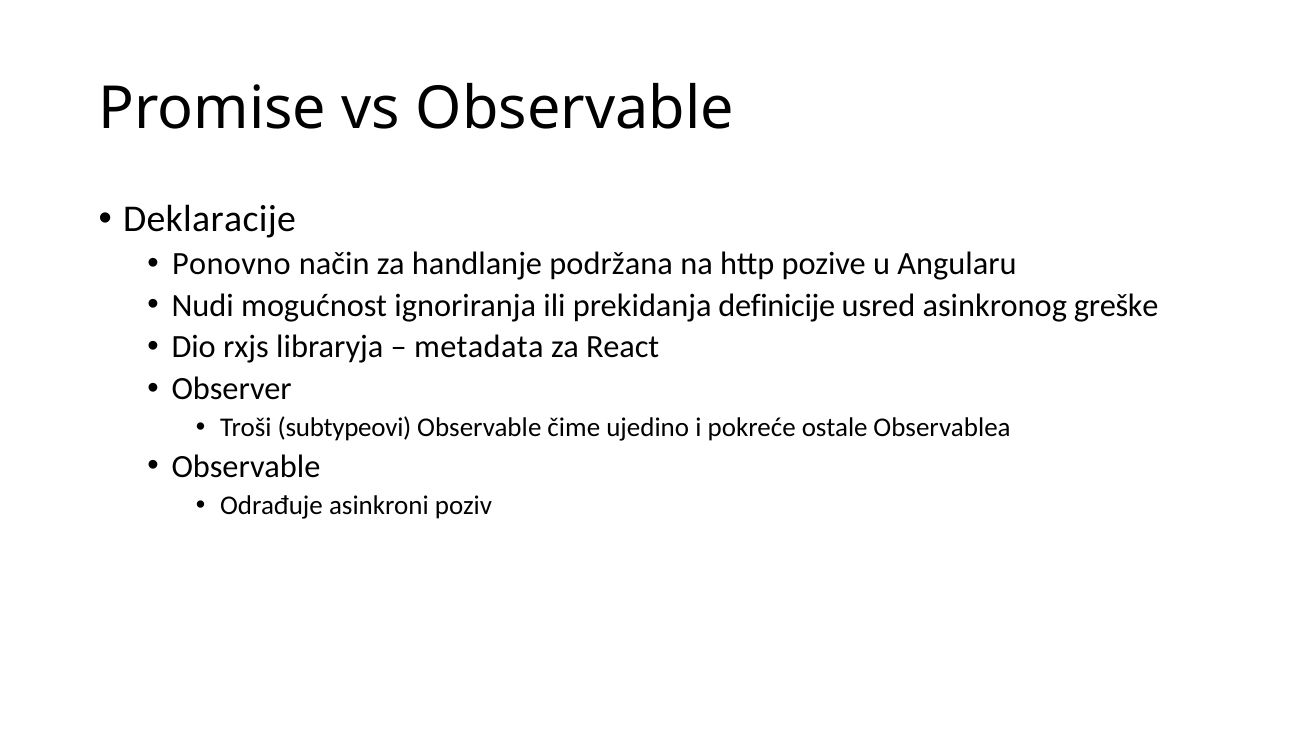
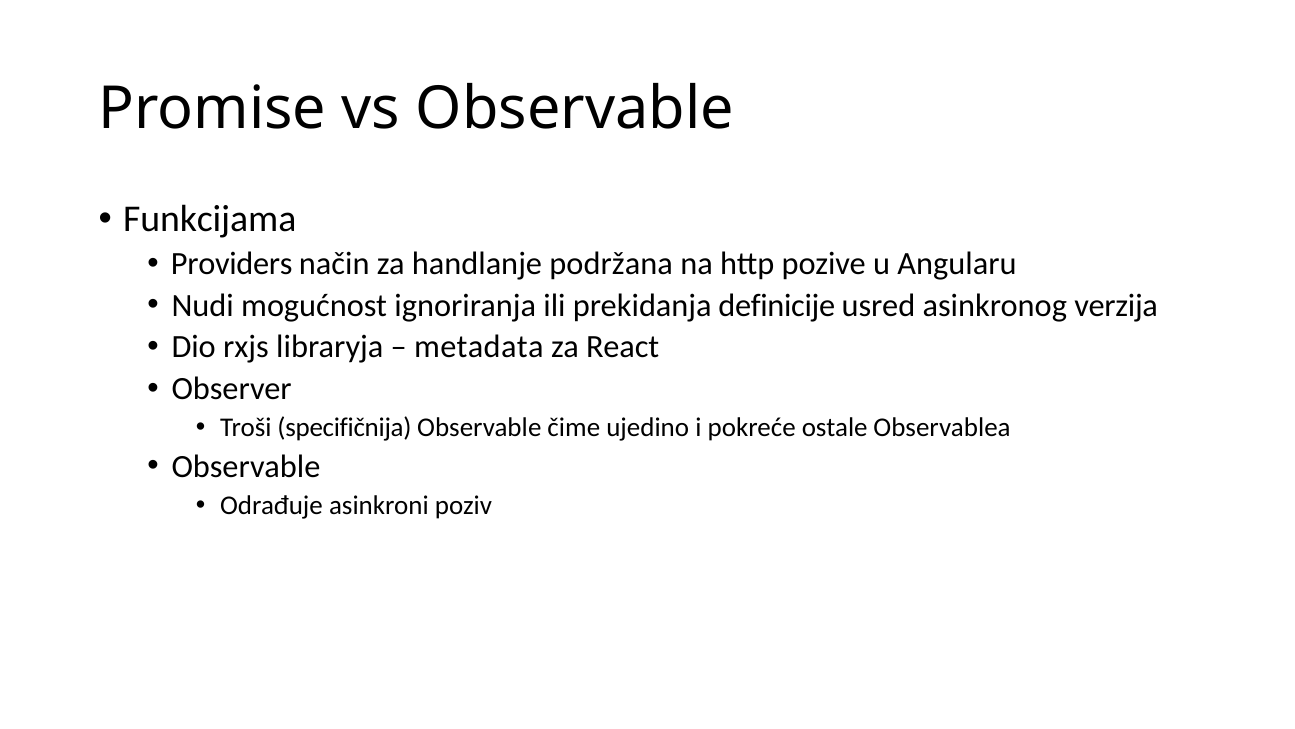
Deklaracije: Deklaracije -> Funkcijama
Ponovno: Ponovno -> Providers
greške: greške -> verzija
subtypeovi: subtypeovi -> specifičnija
